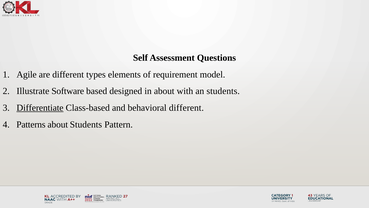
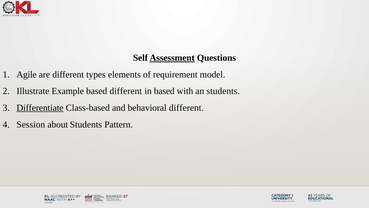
Assessment underline: none -> present
Software: Software -> Example
based designed: designed -> different
in about: about -> based
Patterns: Patterns -> Session
